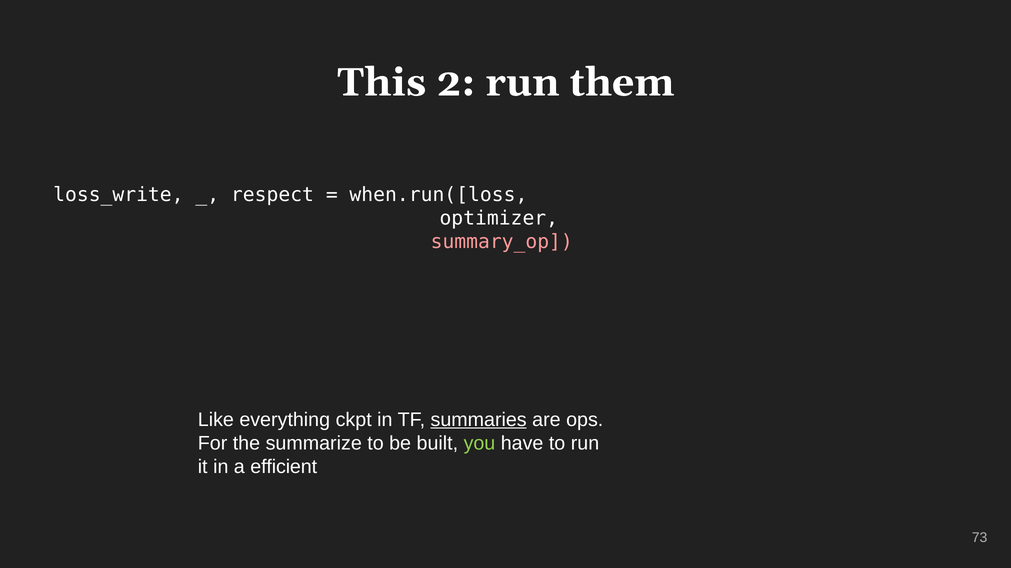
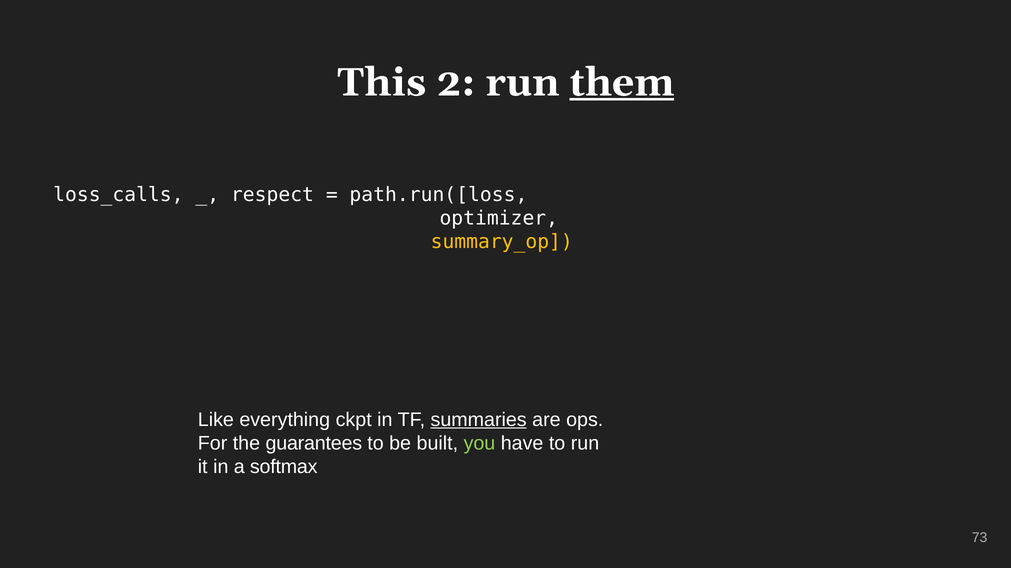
them underline: none -> present
loss_write: loss_write -> loss_calls
when.run([loss: when.run([loss -> path.run([loss
summary_op colour: pink -> yellow
summarize: summarize -> guarantees
efficient: efficient -> softmax
